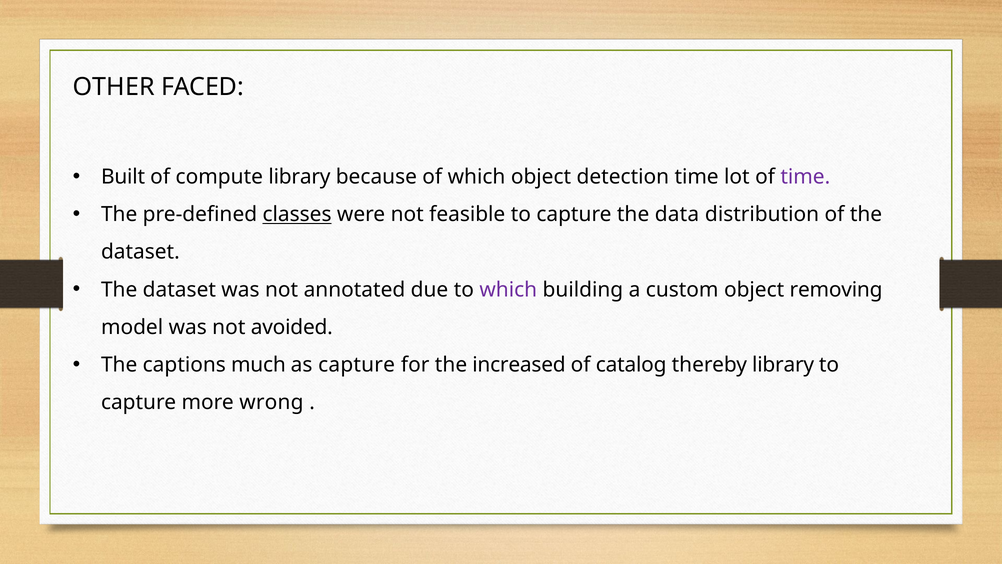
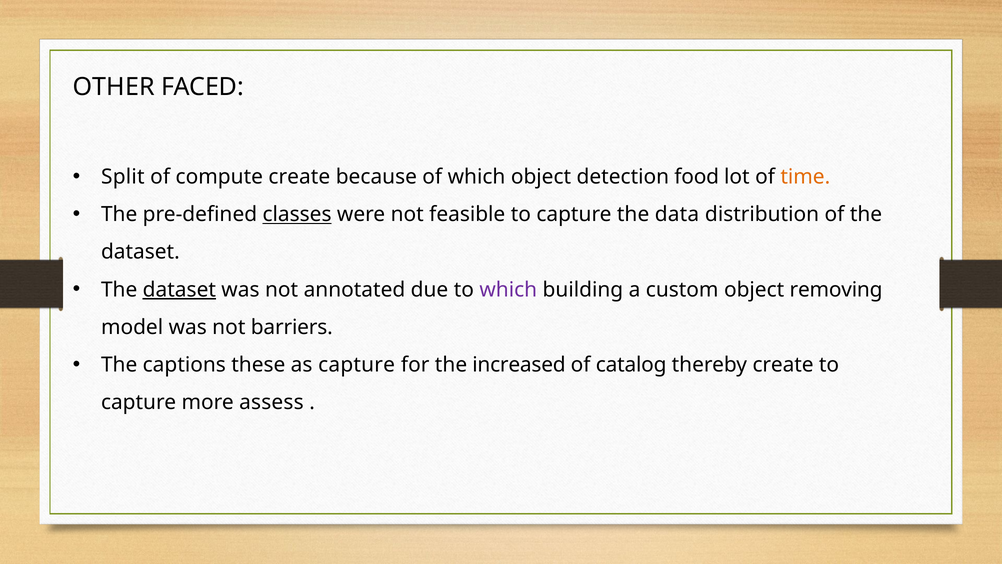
Built: Built -> Split
compute library: library -> create
detection time: time -> food
time at (805, 177) colour: purple -> orange
dataset at (179, 290) underline: none -> present
avoided: avoided -> barriers
much: much -> these
thereby library: library -> create
wrong: wrong -> assess
